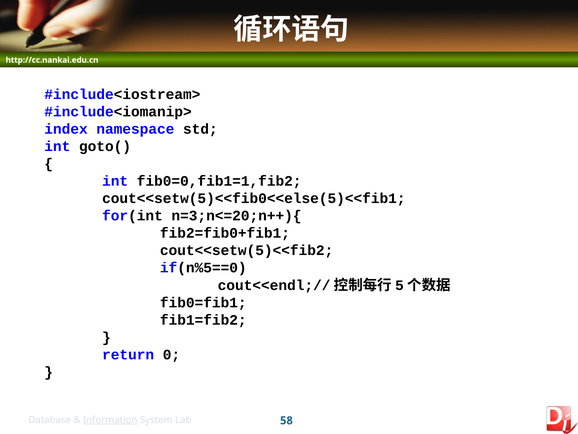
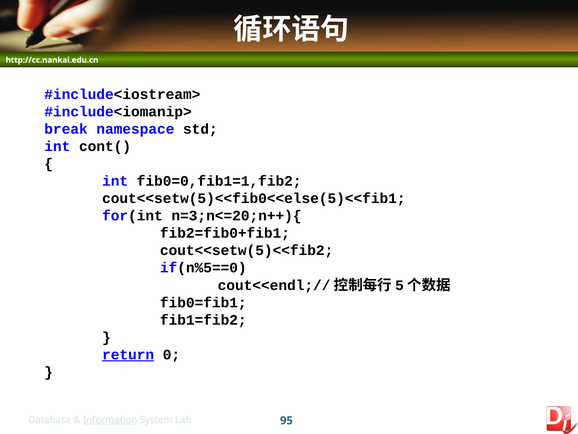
index: index -> break
goto(: goto( -> cont(
return underline: none -> present
58: 58 -> 95
